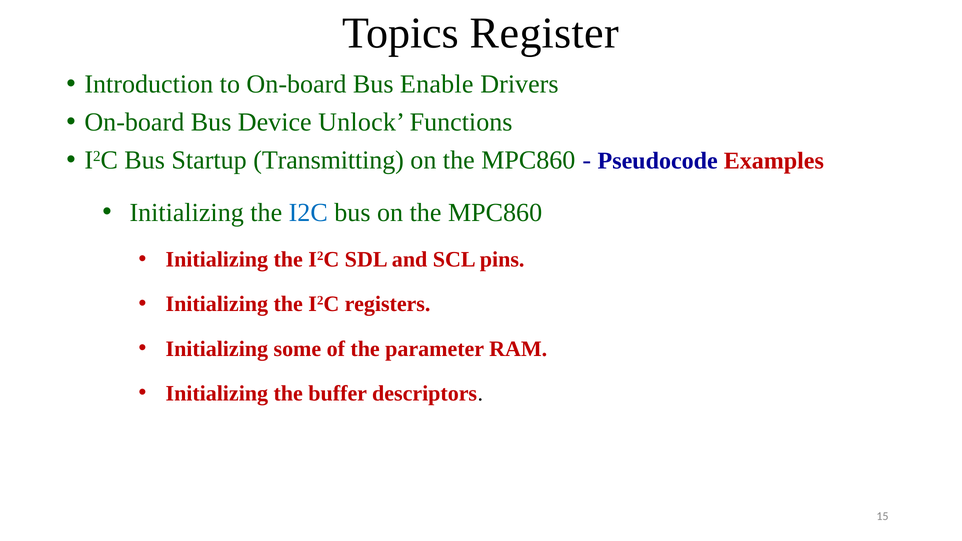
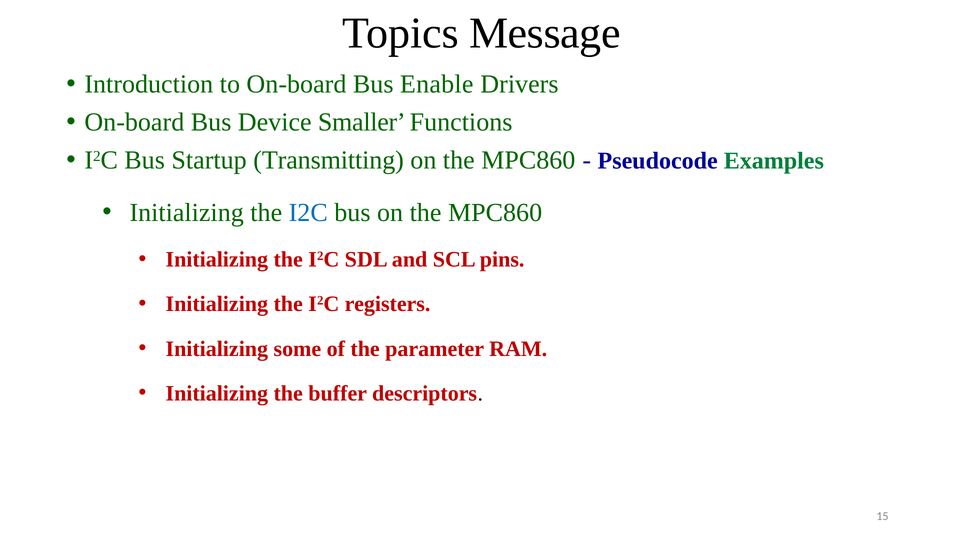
Register: Register -> Message
Unlock: Unlock -> Smaller
Examples colour: red -> green
